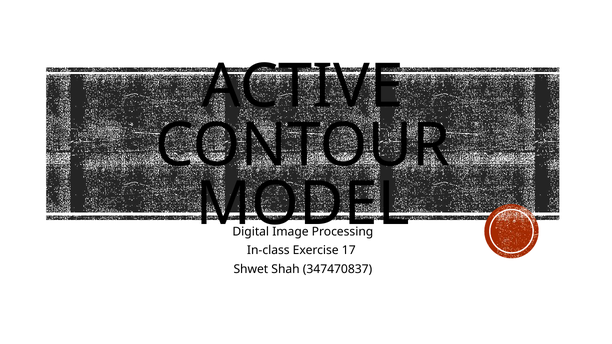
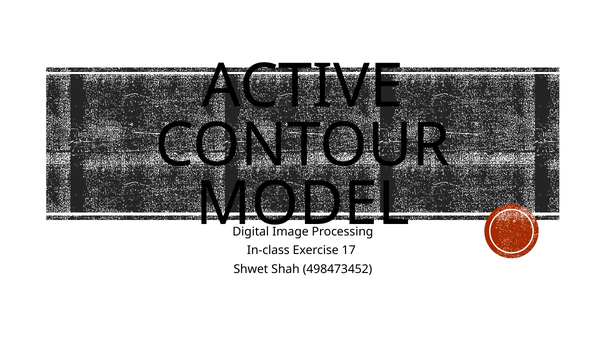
347470837: 347470837 -> 498473452
